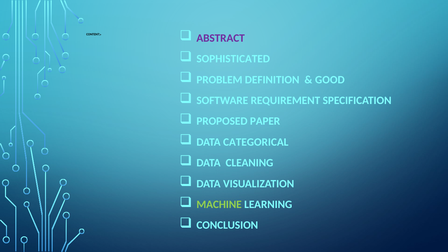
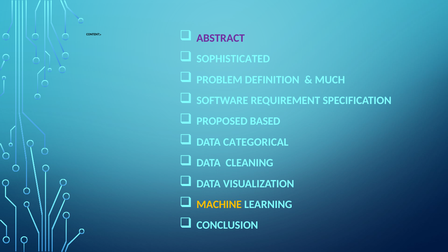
GOOD: GOOD -> MUCH
PAPER: PAPER -> BASED
MACHINE colour: light green -> yellow
